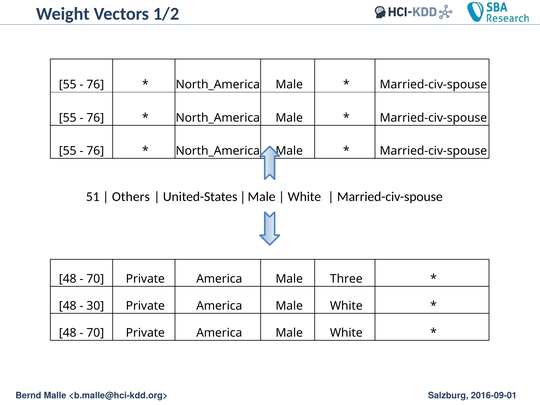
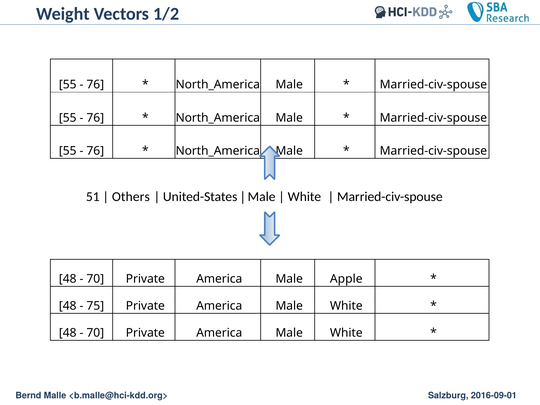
Three: Three -> Apple
30: 30 -> 75
